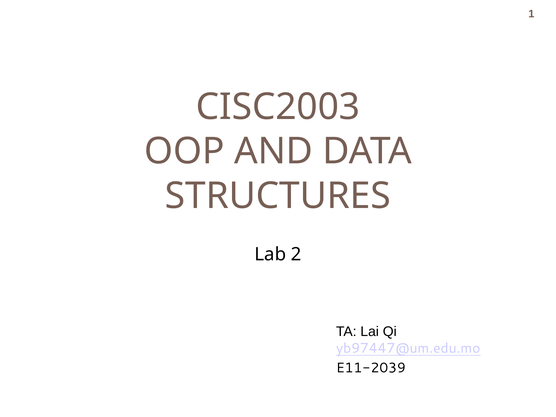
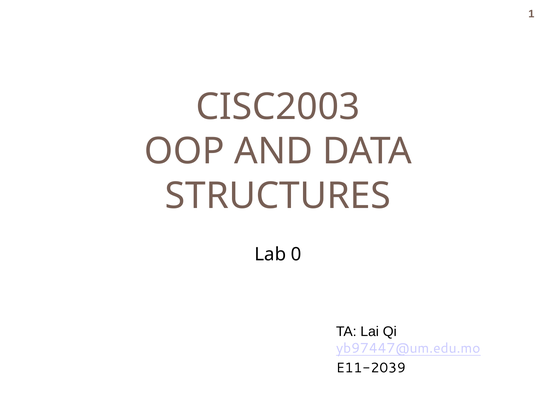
2: 2 -> 0
